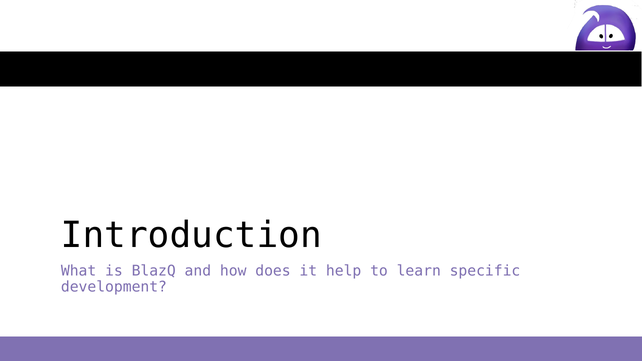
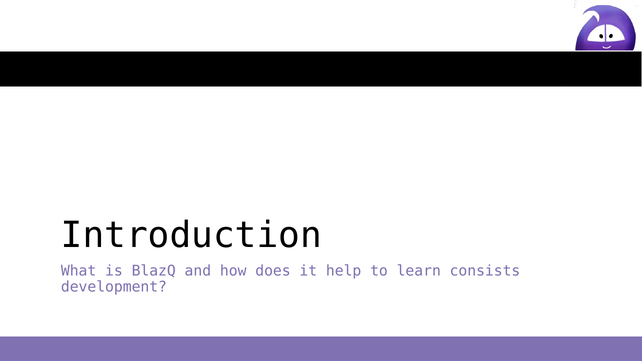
specific: specific -> consists
